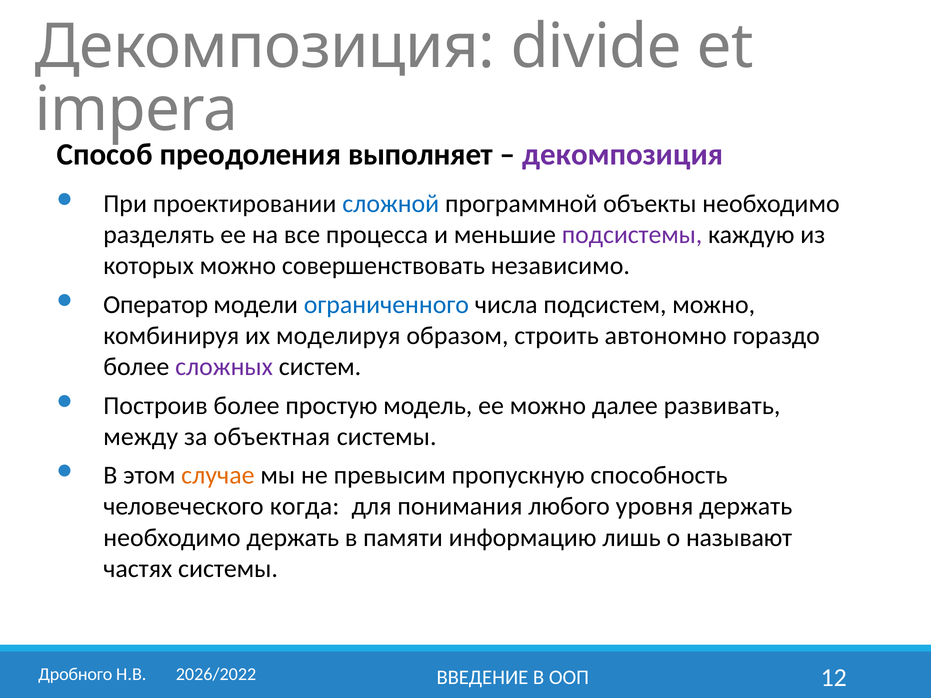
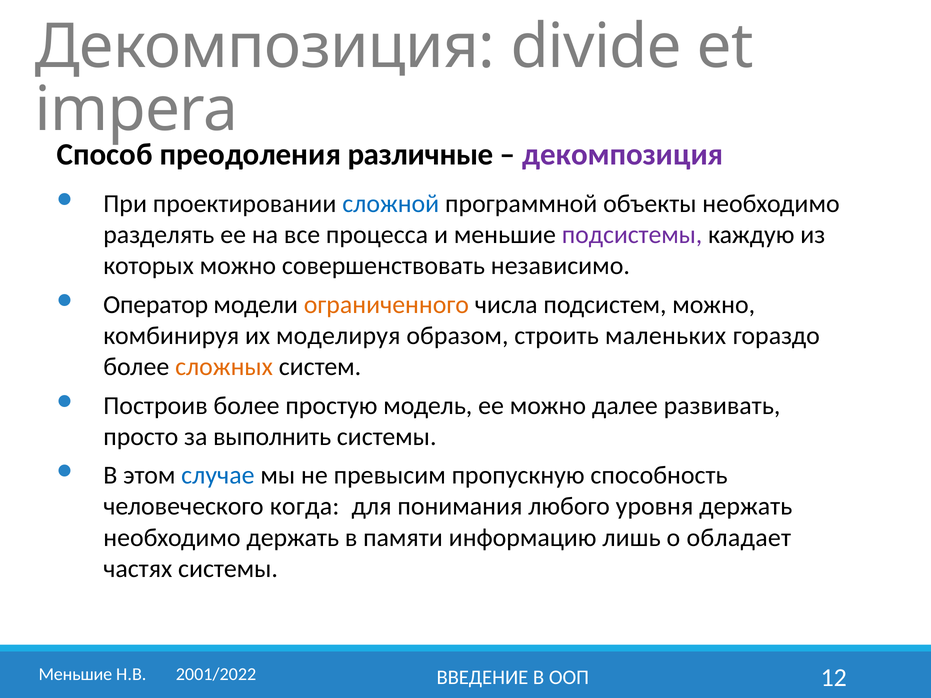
выполняет: выполняет -> различные
ограниченного colour: blue -> orange
автономно: автономно -> маленьких
сложных colour: purple -> orange
между: между -> просто
объектная: объектная -> выполнить
случае colour: orange -> blue
называют: называют -> обладает
Дробного at (75, 674): Дробного -> Меньшие
2026/2022: 2026/2022 -> 2001/2022
